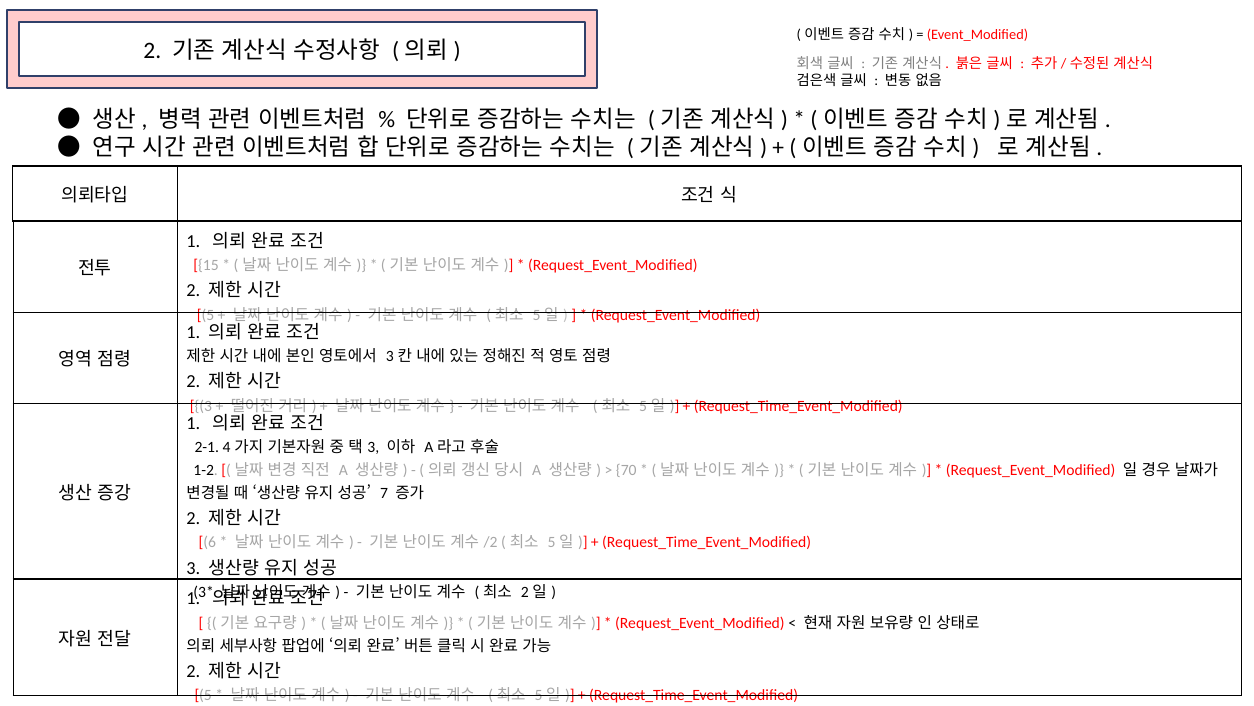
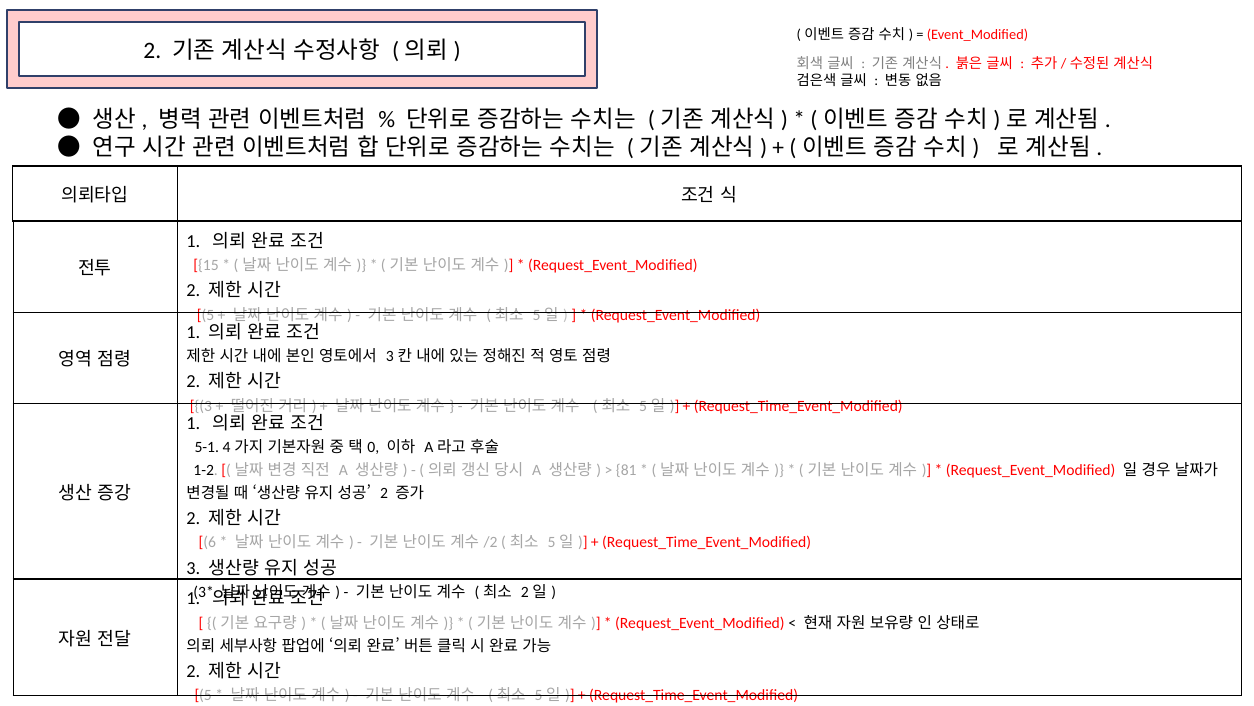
2-1: 2-1 -> 5-1
3 at (373, 447): 3 -> 0
70: 70 -> 81
7 at (384, 493): 7 -> 2
